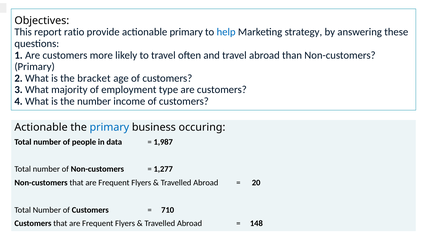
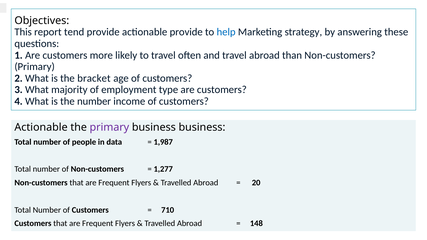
ratio: ratio -> tend
actionable primary: primary -> provide
primary at (109, 127) colour: blue -> purple
business occuring: occuring -> business
